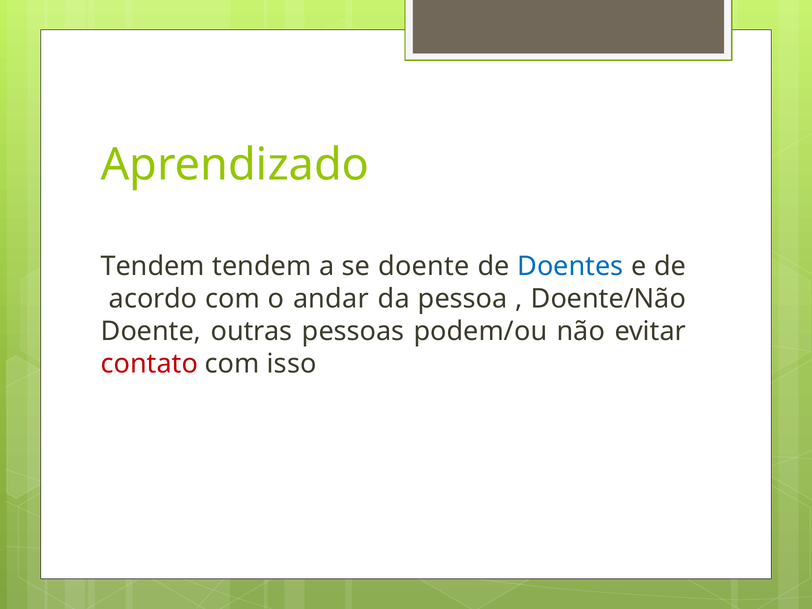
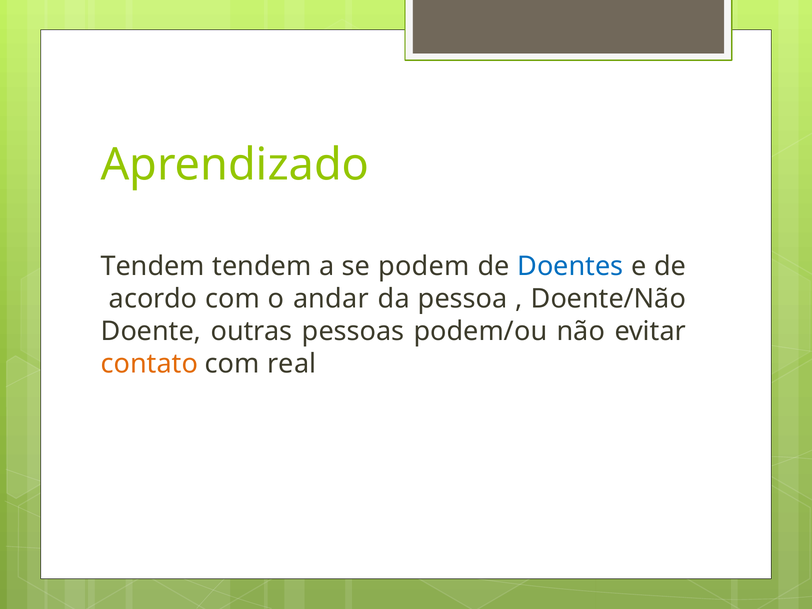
se doente: doente -> podem
contato colour: red -> orange
isso: isso -> real
